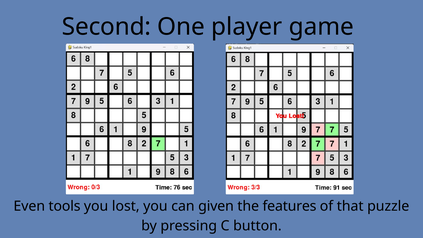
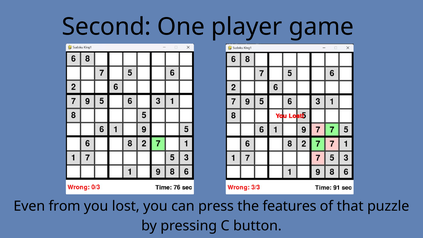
tools: tools -> from
given: given -> press
